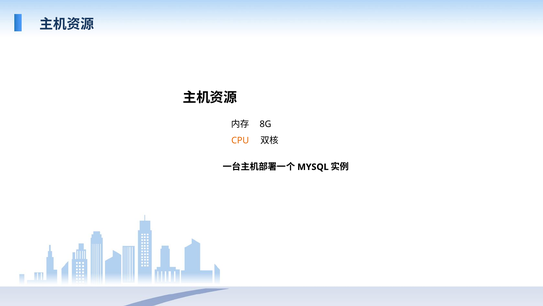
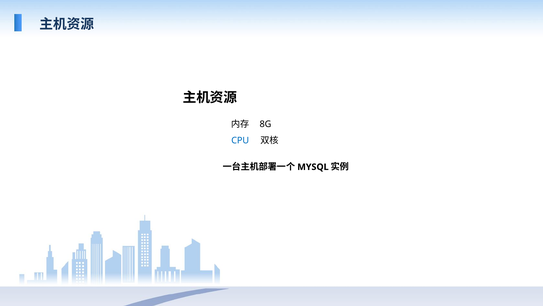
CPU colour: orange -> blue
